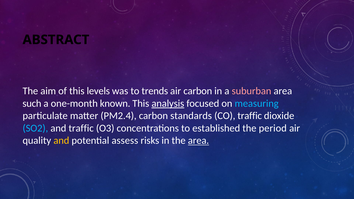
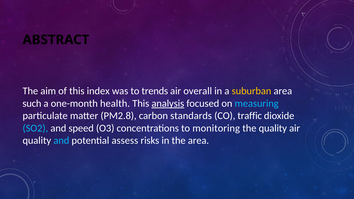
levels: levels -> index
air carbon: carbon -> overall
suburban colour: pink -> yellow
known: known -> health
PM2.4: PM2.4 -> PM2.8
and traffic: traffic -> speed
established: established -> monitoring
the period: period -> quality
and at (61, 141) colour: yellow -> light blue
area at (198, 141) underline: present -> none
